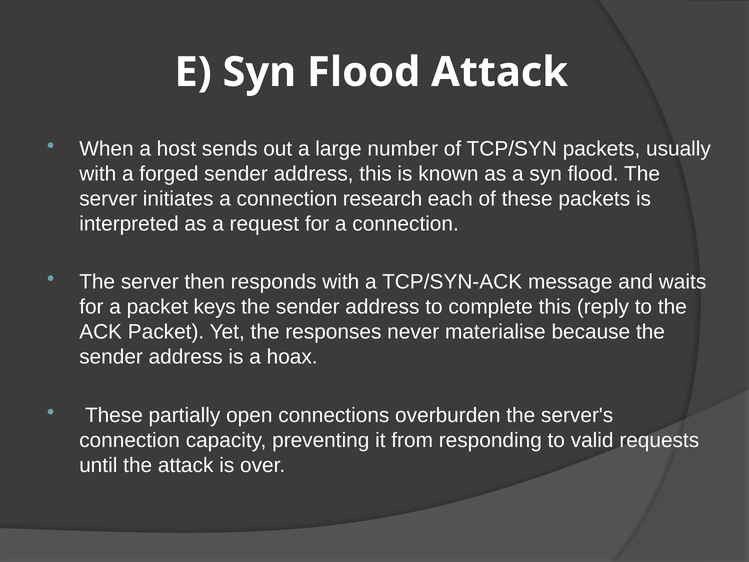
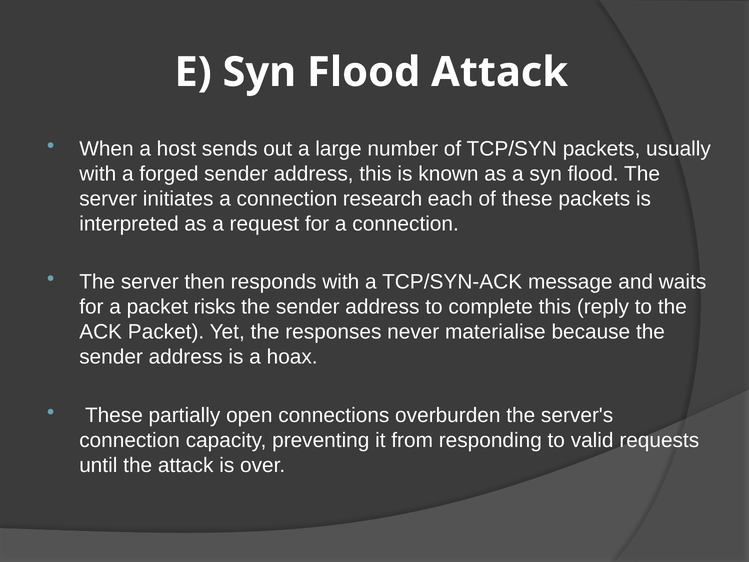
keys: keys -> risks
